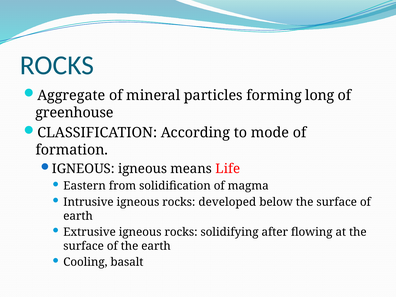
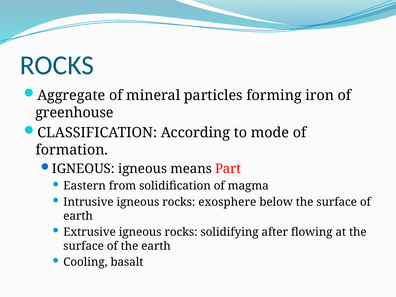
long: long -> iron
Life: Life -> Part
developed: developed -> exosphere
